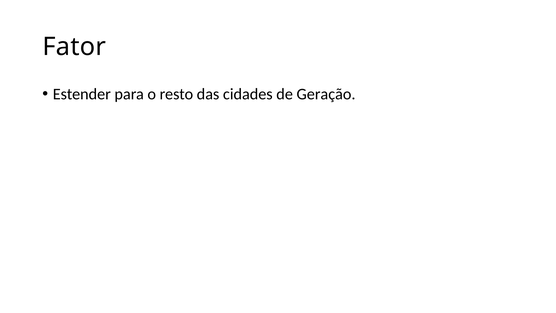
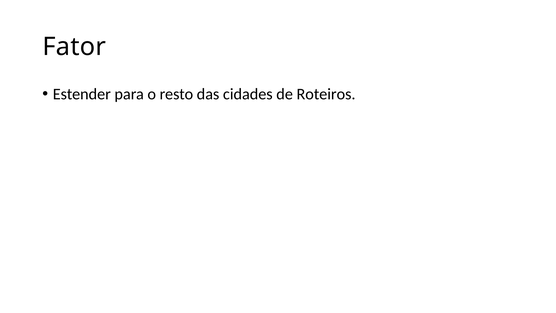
Geração: Geração -> Roteiros
